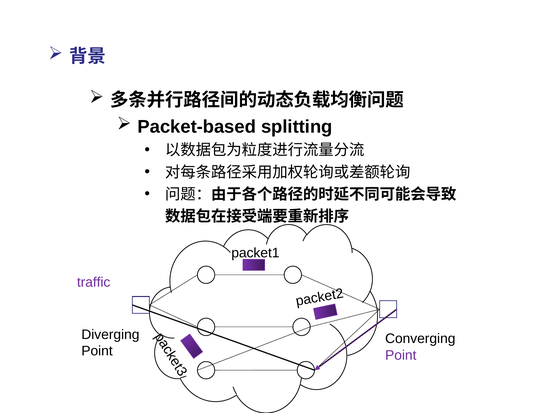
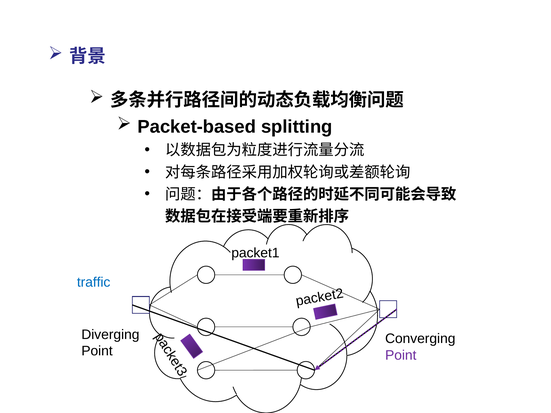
traffic colour: purple -> blue
